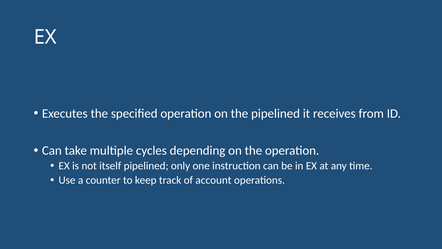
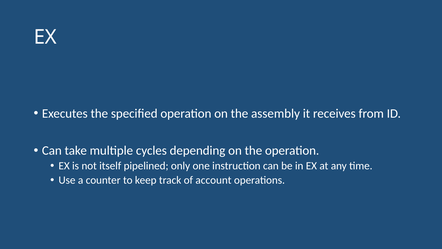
the pipelined: pipelined -> assembly
